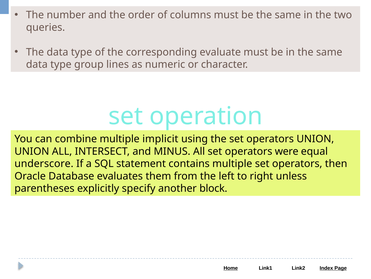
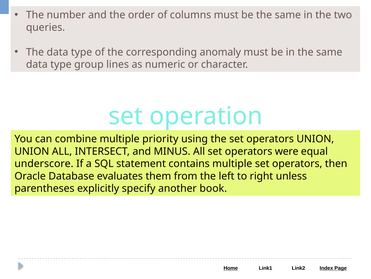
evaluate: evaluate -> anomaly
implicit: implicit -> priority
block: block -> book
